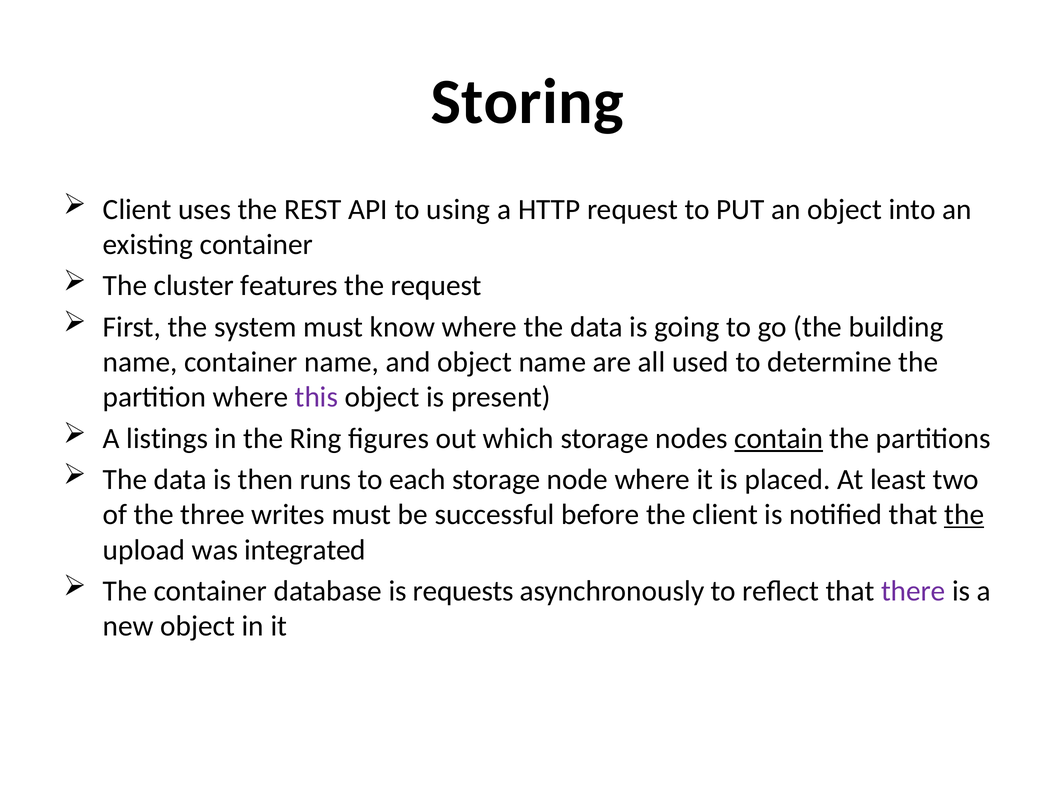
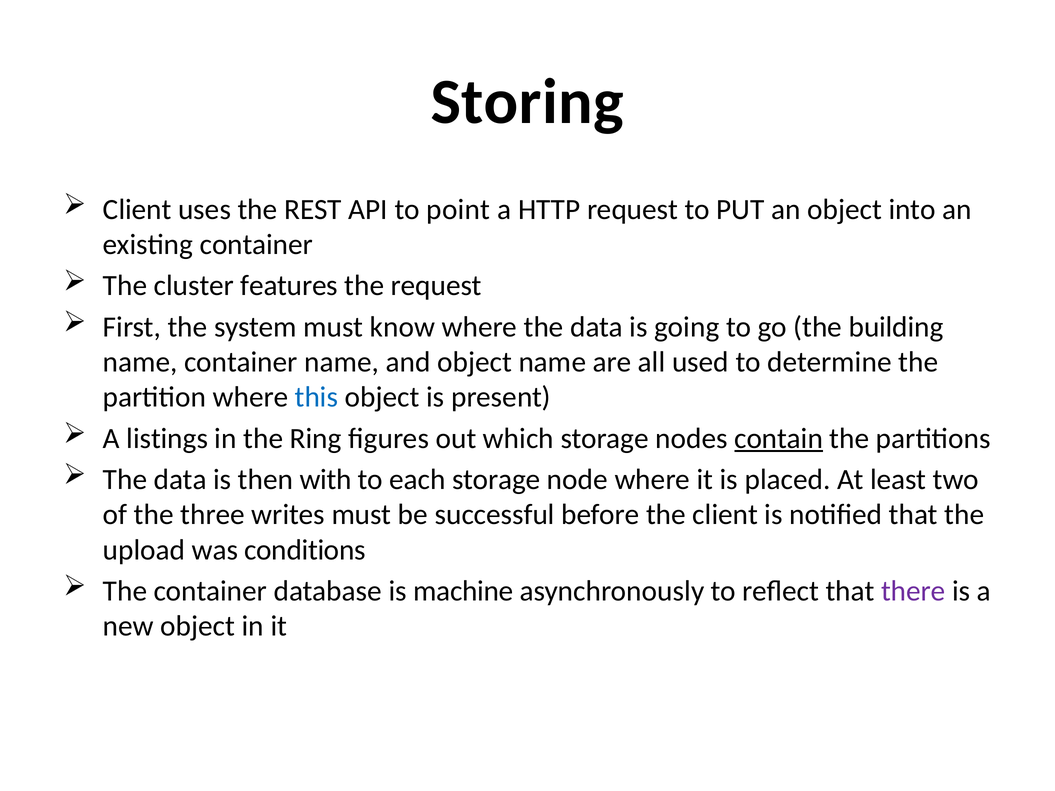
using: using -> point
this colour: purple -> blue
runs: runs -> with
the at (964, 515) underline: present -> none
integrated: integrated -> conditions
requests: requests -> machine
